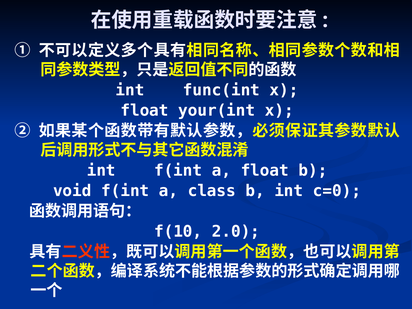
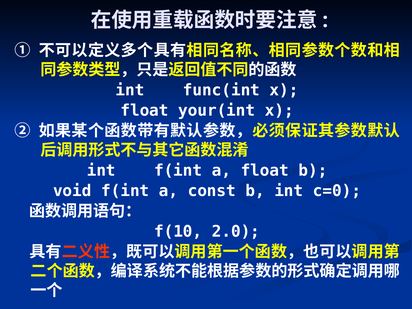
class: class -> const
